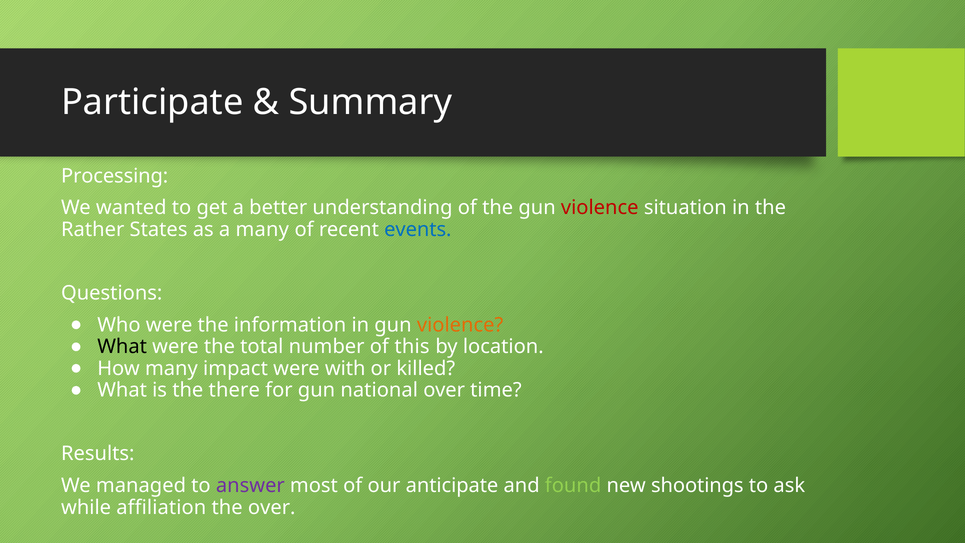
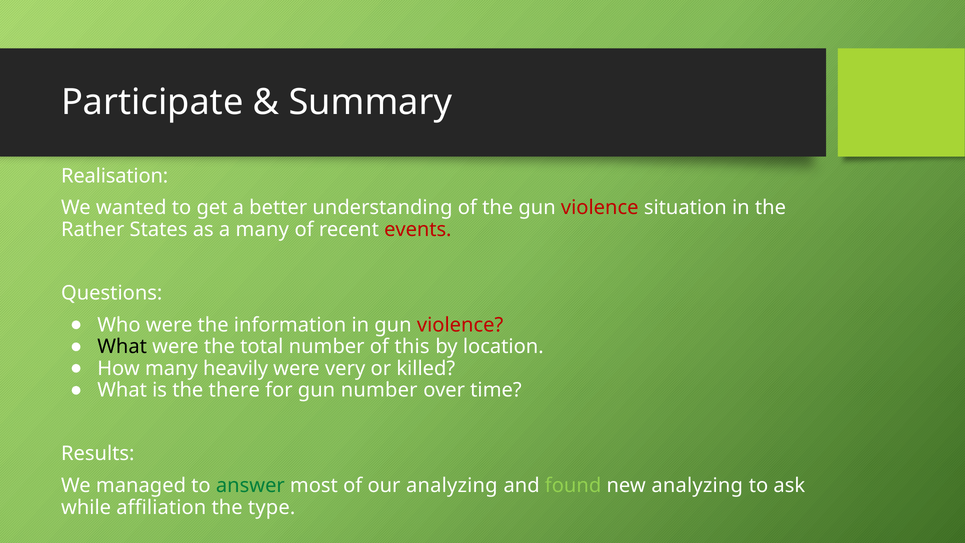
Processing: Processing -> Realisation
events colour: blue -> red
violence at (460, 325) colour: orange -> red
impact: impact -> heavily
with: with -> very
gun national: national -> number
answer colour: purple -> green
our anticipate: anticipate -> analyzing
new shootings: shootings -> analyzing
the over: over -> type
